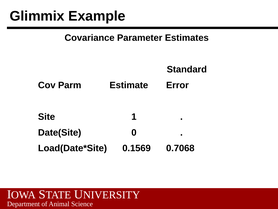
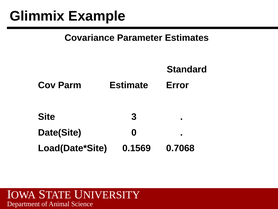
1: 1 -> 3
